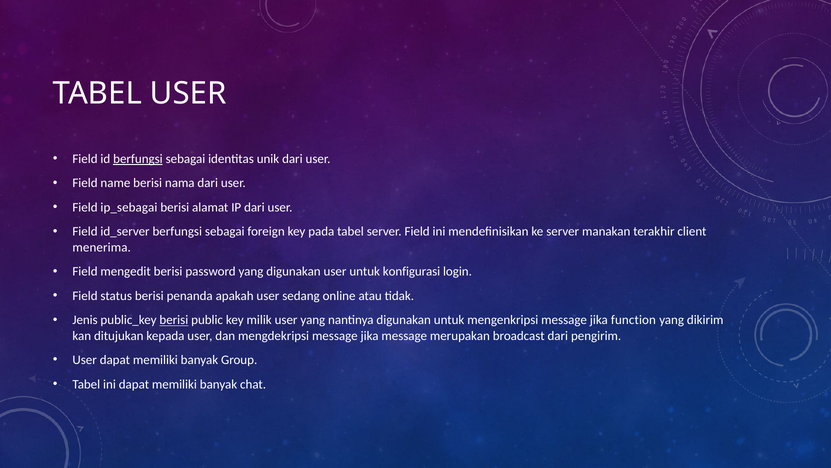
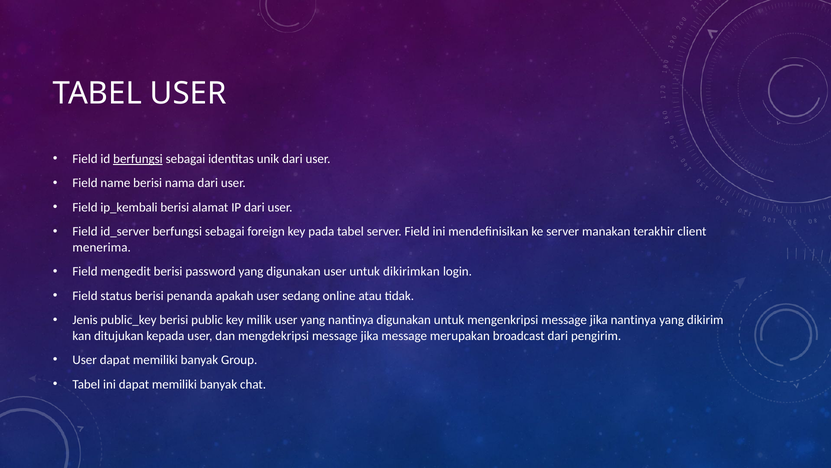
ip_sebagai: ip_sebagai -> ip_kembali
konfigurasi: konfigurasi -> dikirimkan
berisi at (174, 320) underline: present -> none
jika function: function -> nantinya
